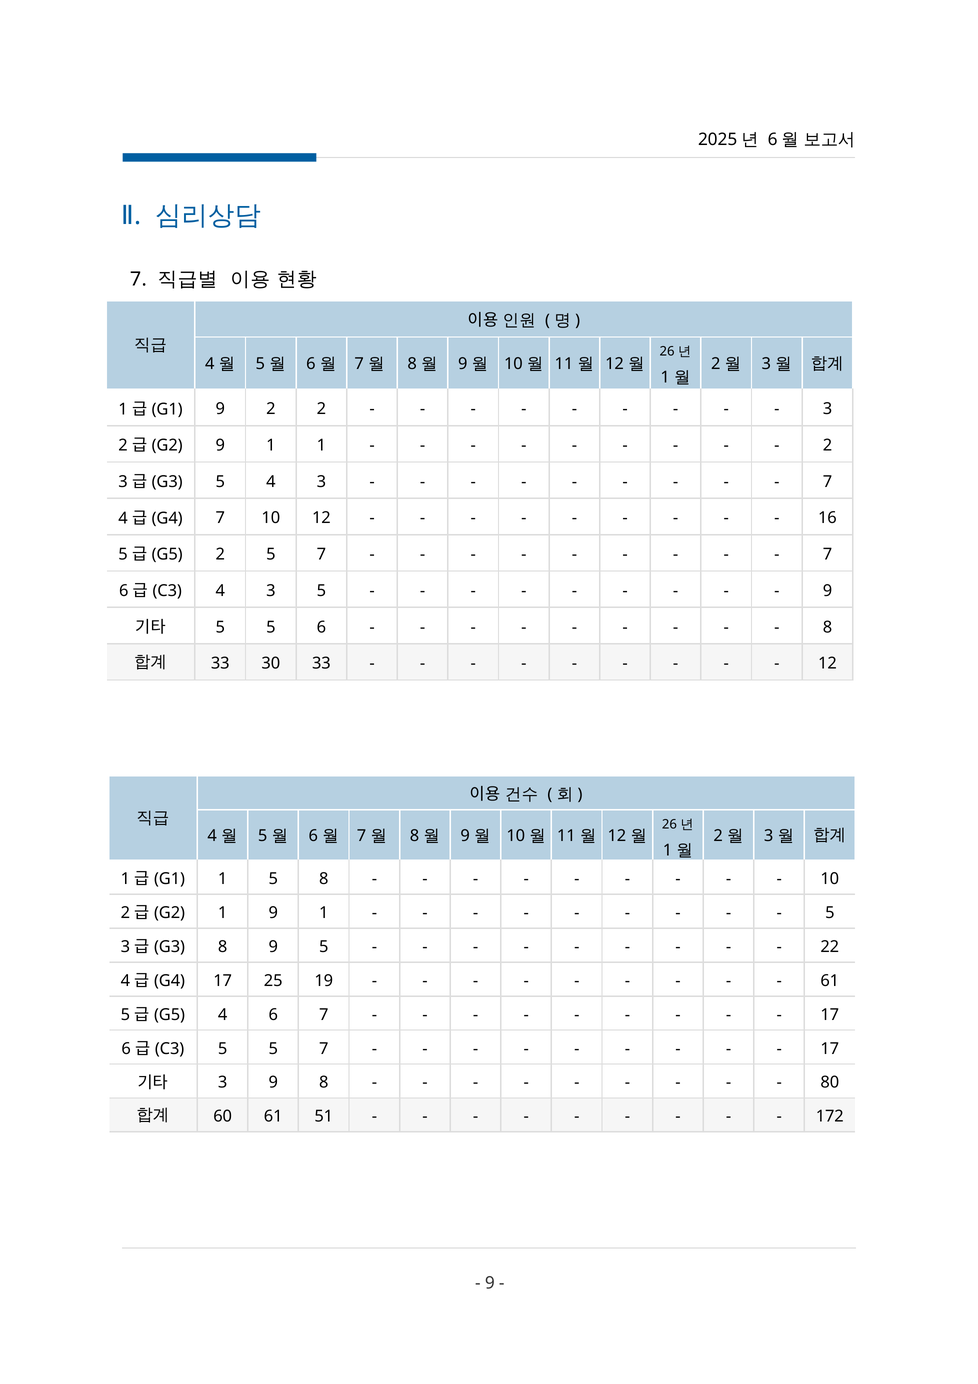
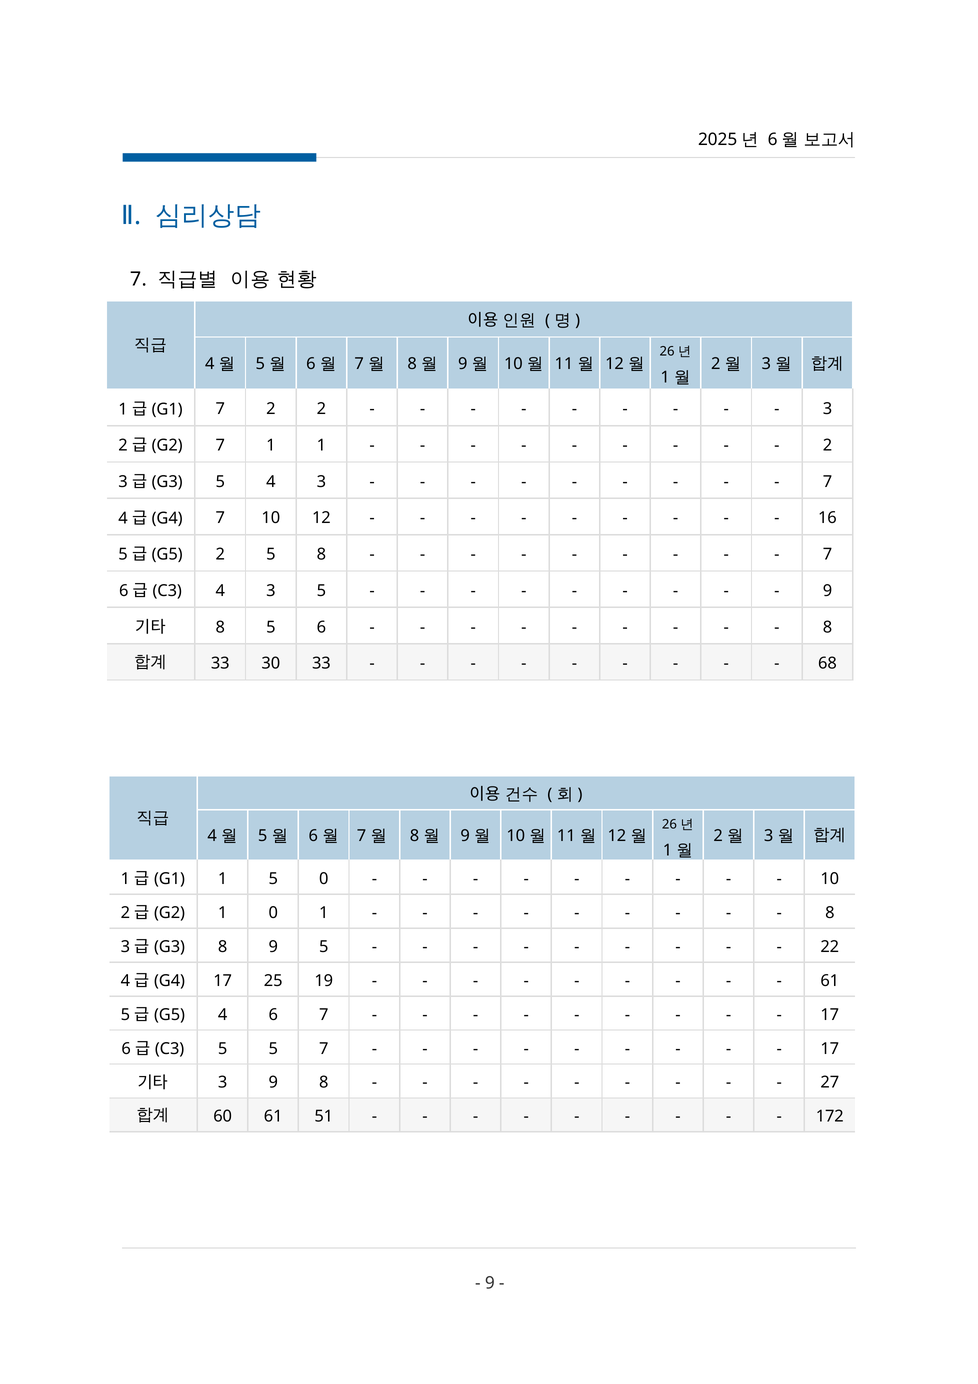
9 at (220, 409): 9 -> 7
9 at (220, 445): 9 -> 7
2 5 7: 7 -> 8
5 at (220, 627): 5 -> 8
12 at (827, 663): 12 -> 68
5 8: 8 -> 0
1 9: 9 -> 0
5 at (830, 913): 5 -> 8
80: 80 -> 27
